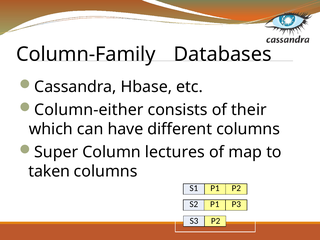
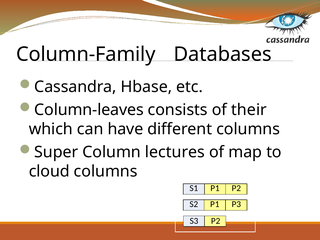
Column-either: Column-either -> Column-leaves
taken: taken -> cloud
